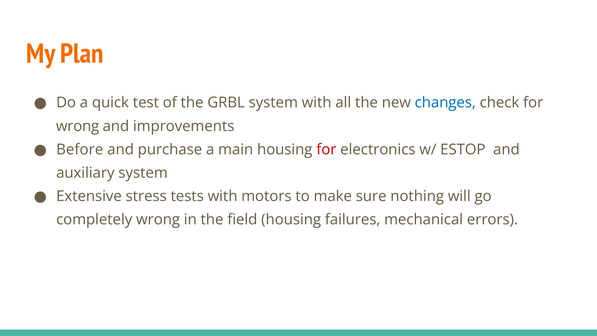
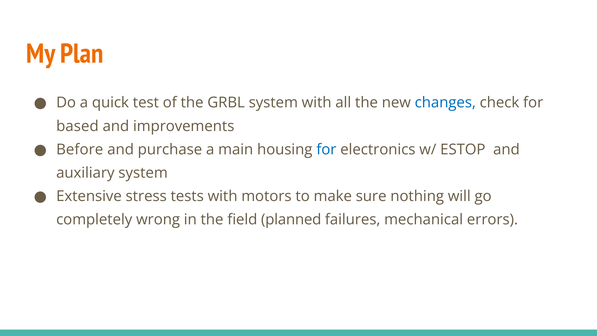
wrong at (78, 126): wrong -> based
for at (326, 149) colour: red -> blue
field housing: housing -> planned
